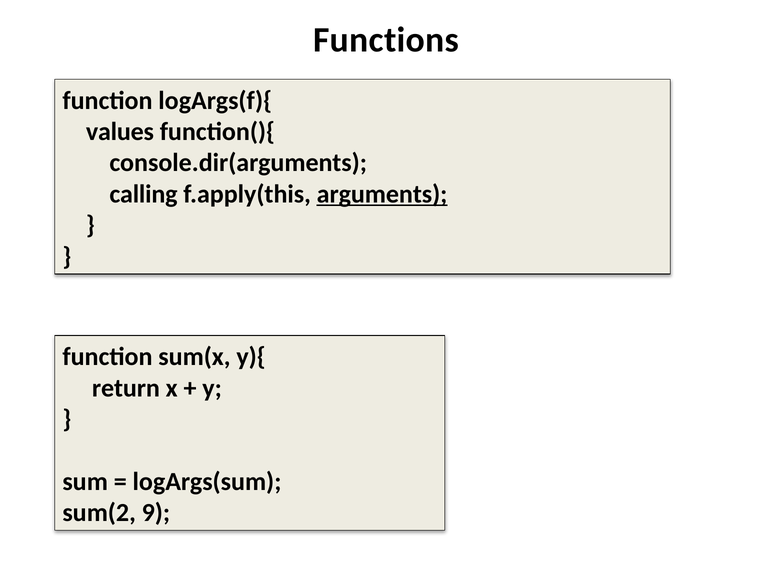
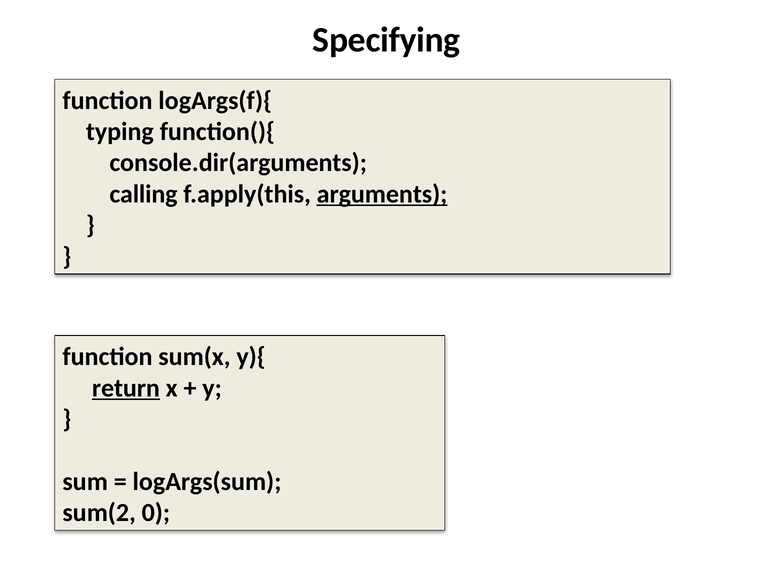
Functions: Functions -> Specifying
values: values -> typing
return underline: none -> present
9: 9 -> 0
